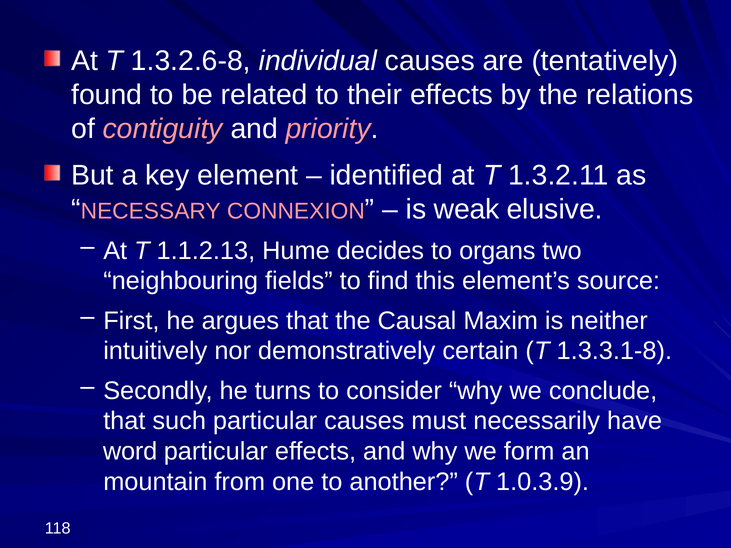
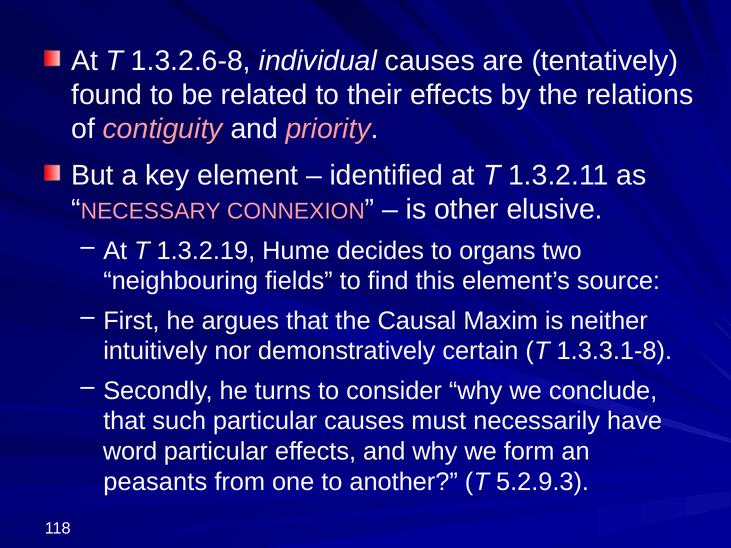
weak: weak -> other
1.1.2.13: 1.1.2.13 -> 1.3.2.19
mountain: mountain -> peasants
1.0.3.9: 1.0.3.9 -> 5.2.9.3
